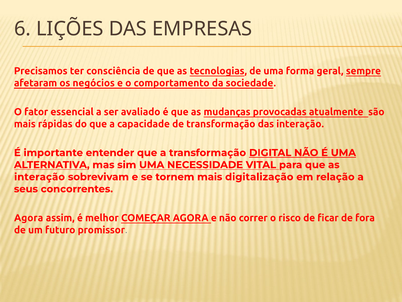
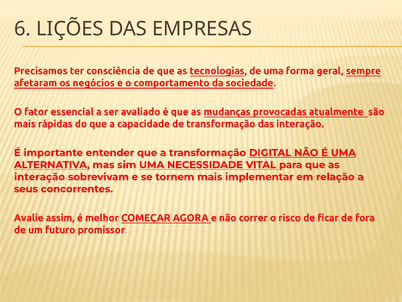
digitalização: digitalização -> implementar
Agora at (29, 218): Agora -> Avalie
